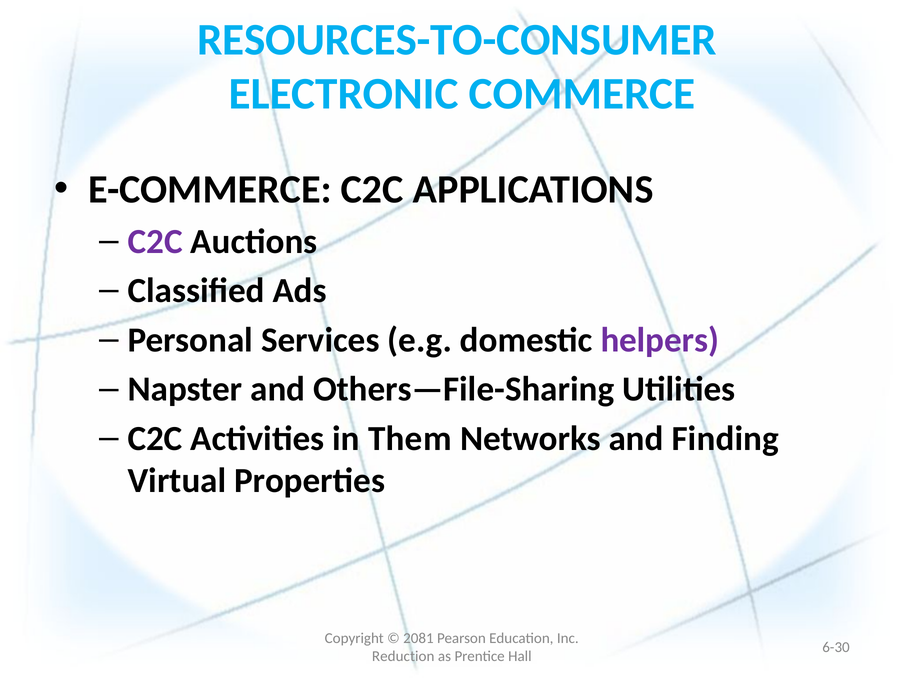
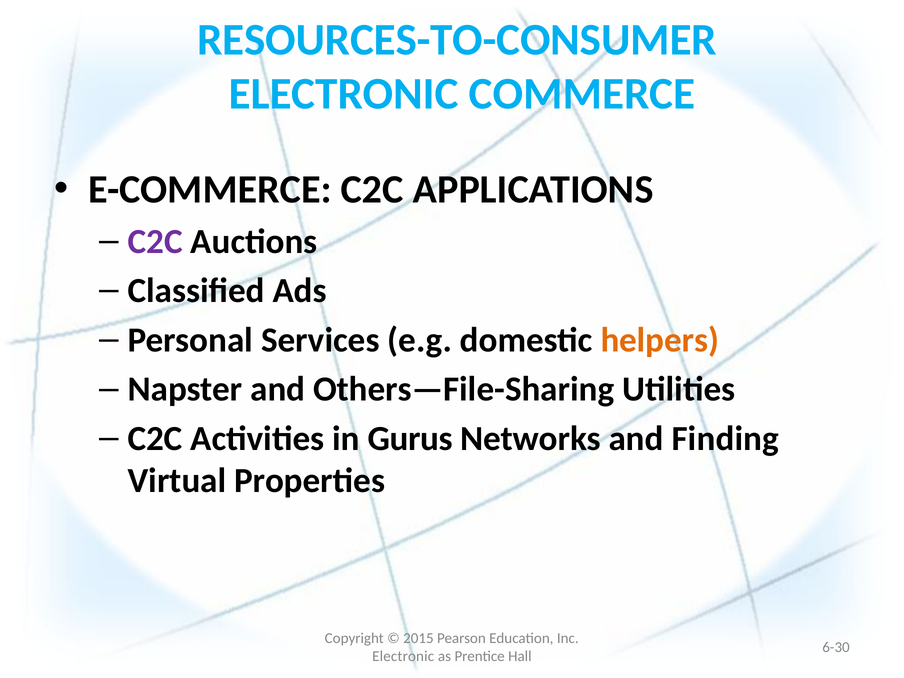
helpers colour: purple -> orange
Them: Them -> Gurus
2081: 2081 -> 2015
Reduction at (403, 657): Reduction -> Electronic
